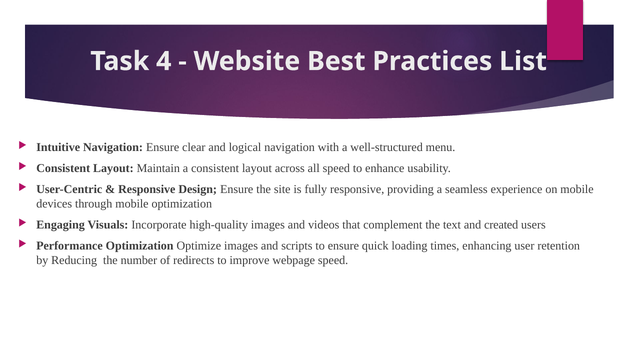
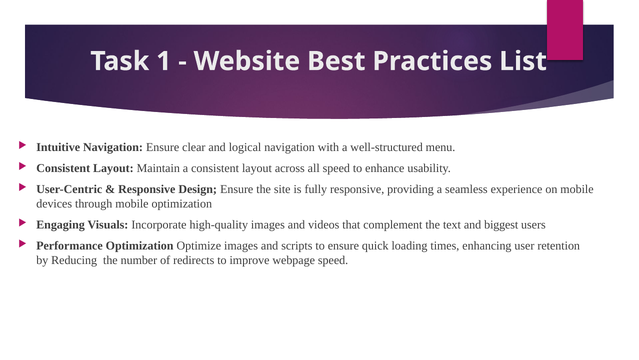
4: 4 -> 1
created: created -> biggest
